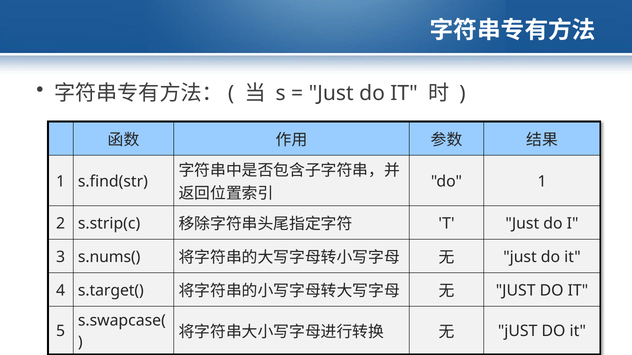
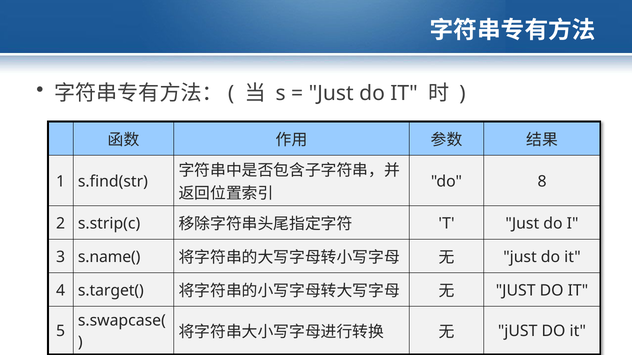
do 1: 1 -> 8
s.nums(: s.nums( -> s.name(
